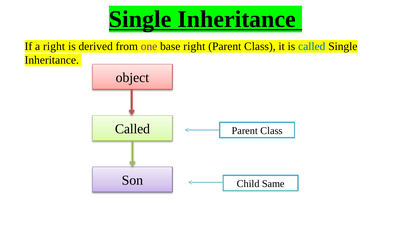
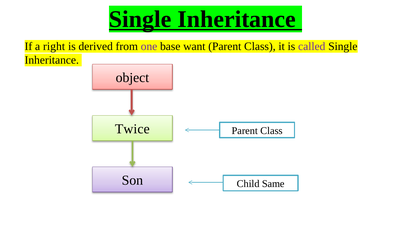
base right: right -> want
called at (312, 47) colour: blue -> purple
Called at (132, 129): Called -> Twice
